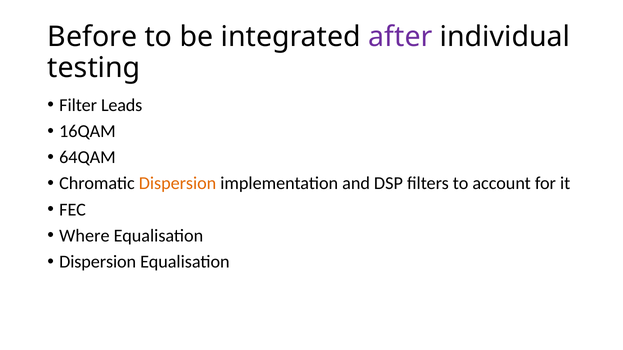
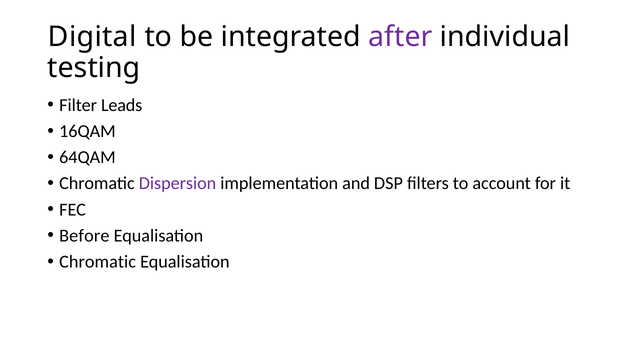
Before: Before -> Digital
Dispersion at (178, 184) colour: orange -> purple
Where: Where -> Before
Dispersion at (98, 262): Dispersion -> Chromatic
